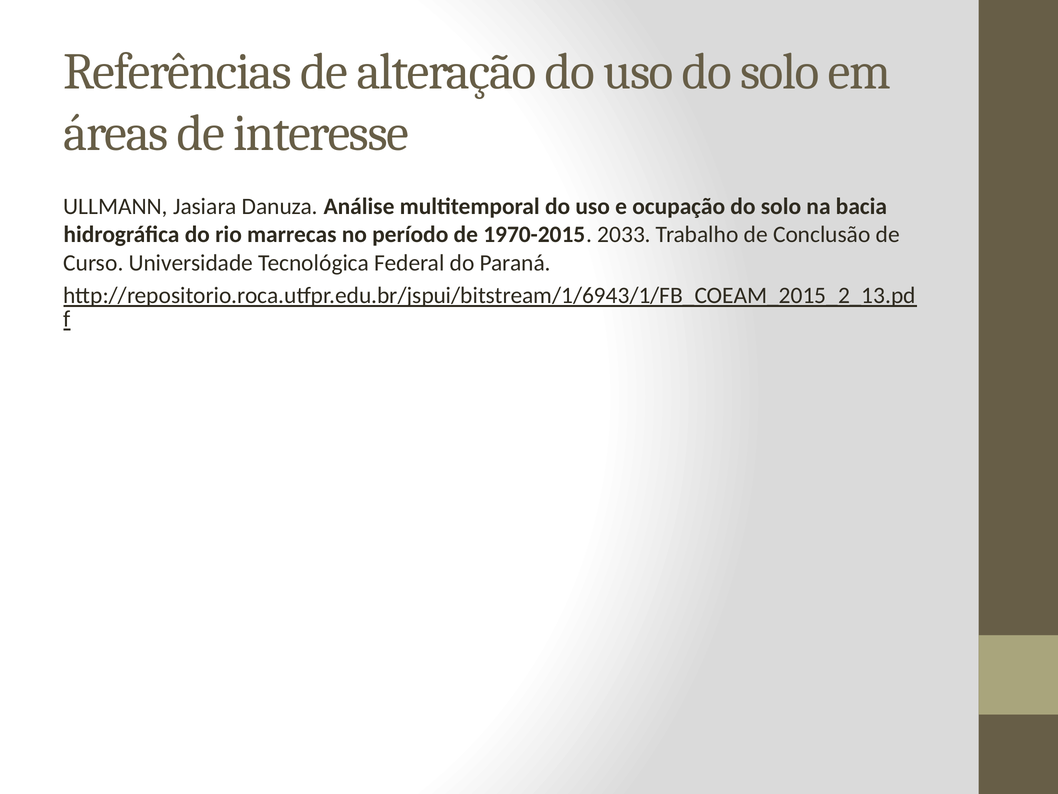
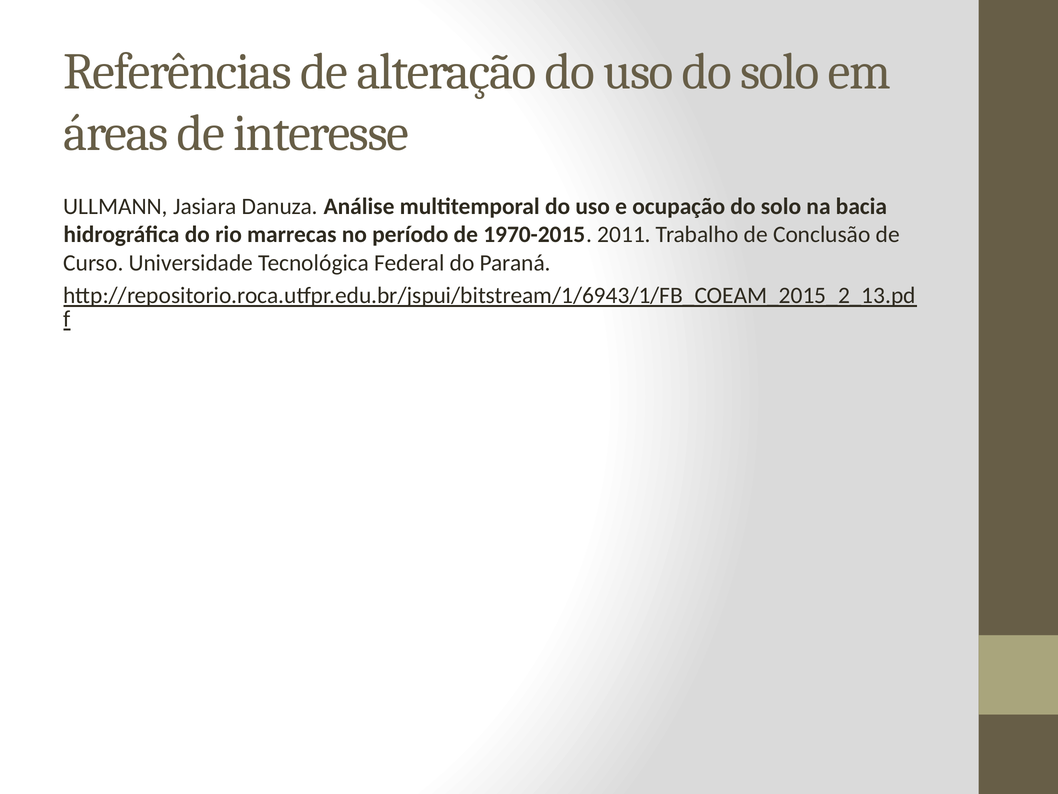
2033: 2033 -> 2011
